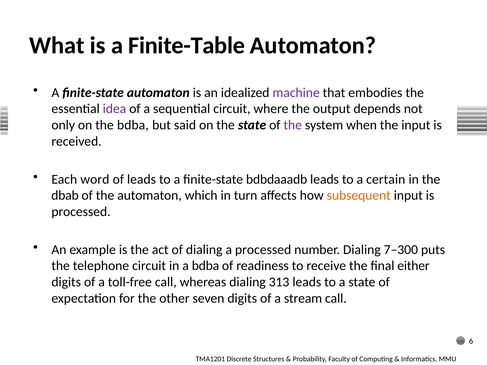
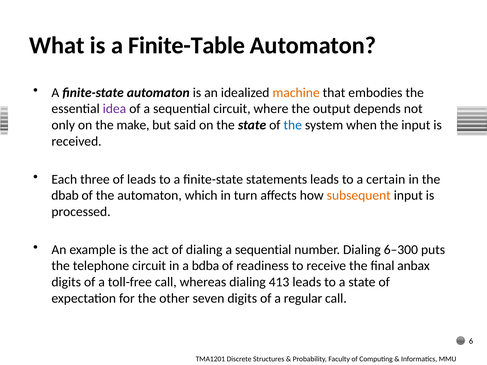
machine colour: purple -> orange
the bdba: bdba -> make
the at (293, 125) colour: purple -> blue
word: word -> three
bdbdaaadb: bdbdaaadb -> statements
dialing a processed: processed -> sequential
7–300: 7–300 -> 6–300
either: either -> anbax
313: 313 -> 413
stream: stream -> regular
